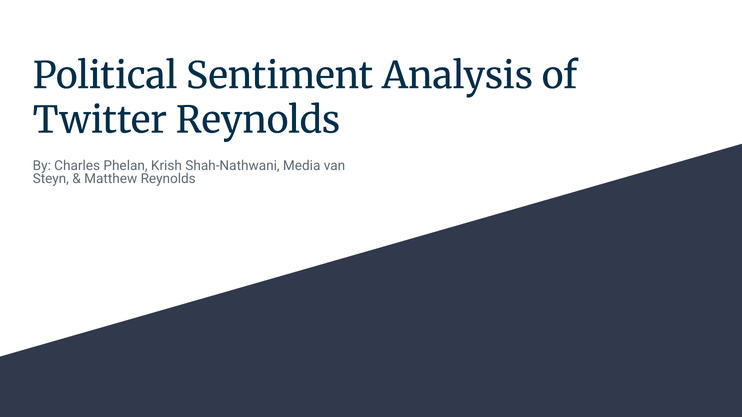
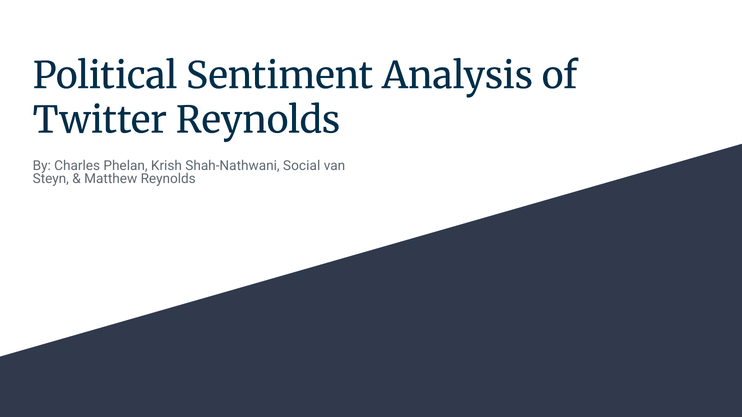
Media: Media -> Social
